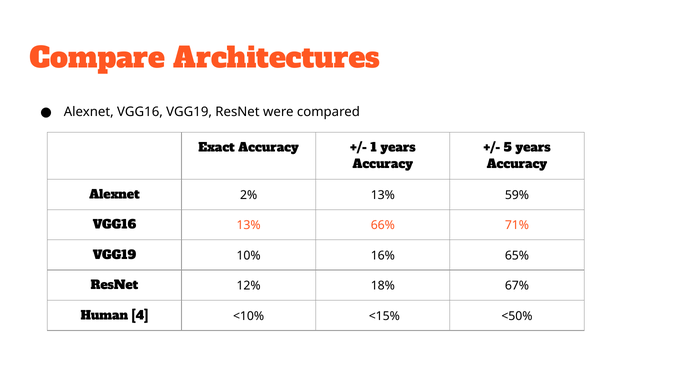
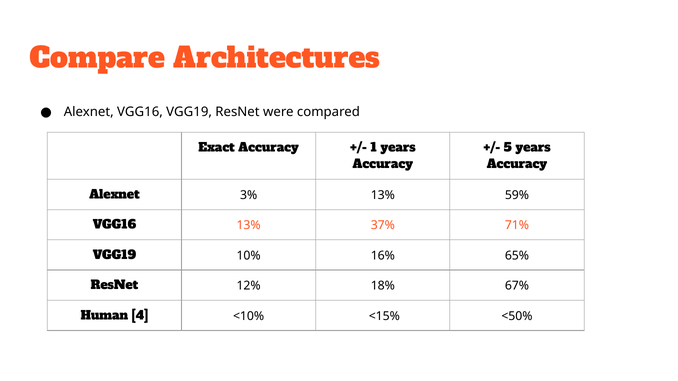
2%: 2% -> 3%
66%: 66% -> 37%
